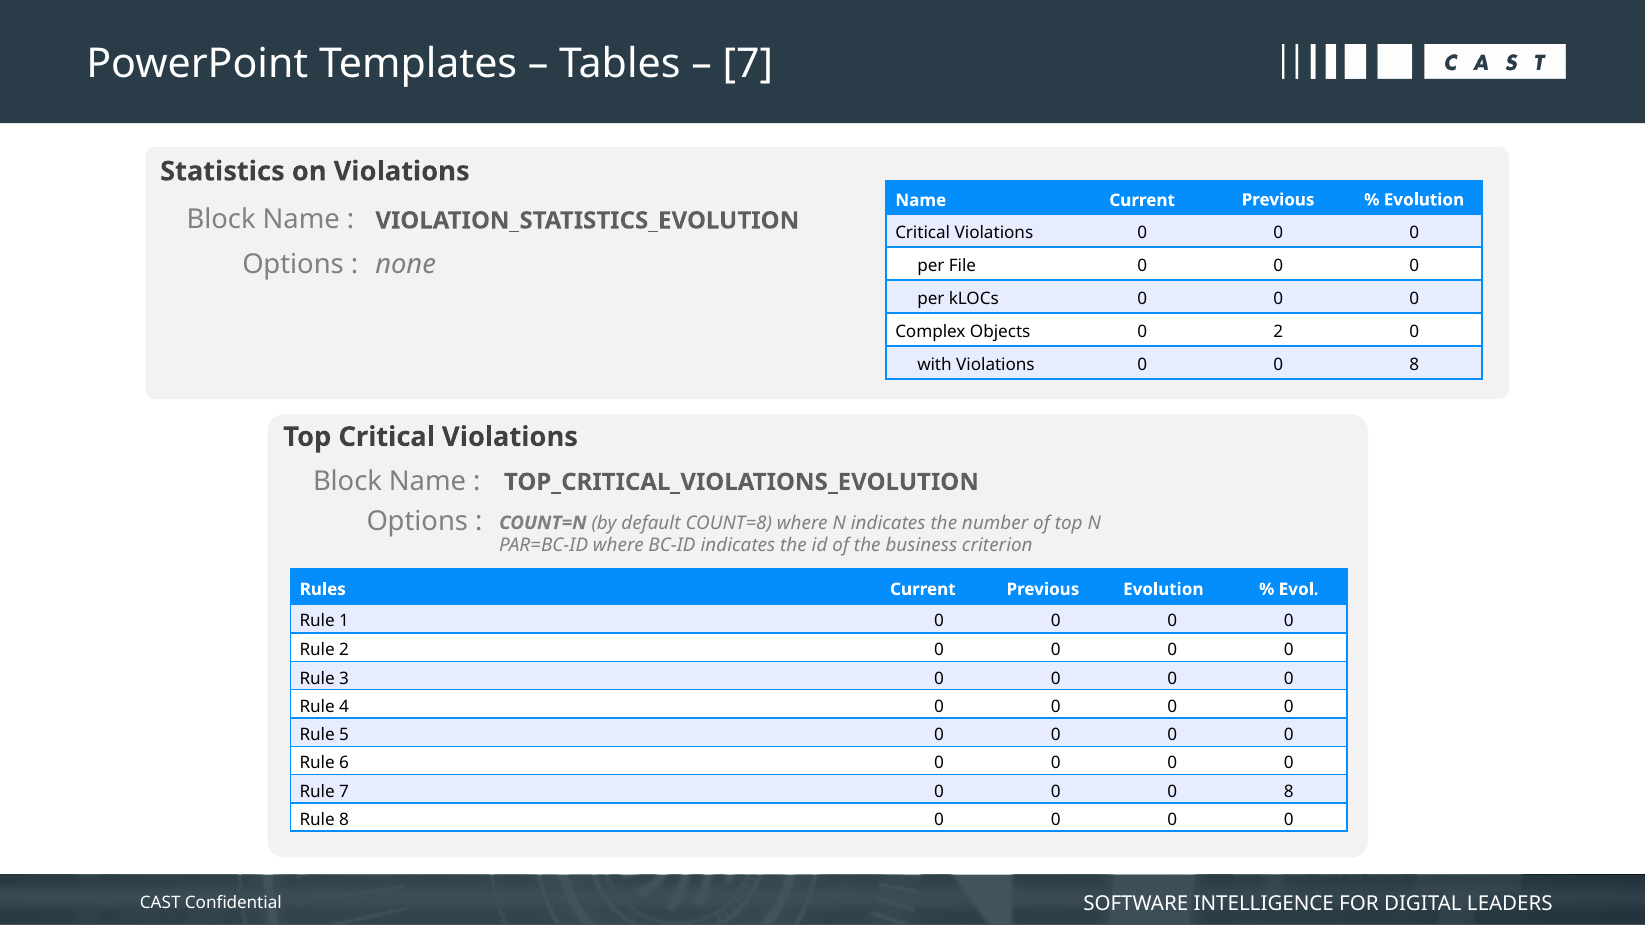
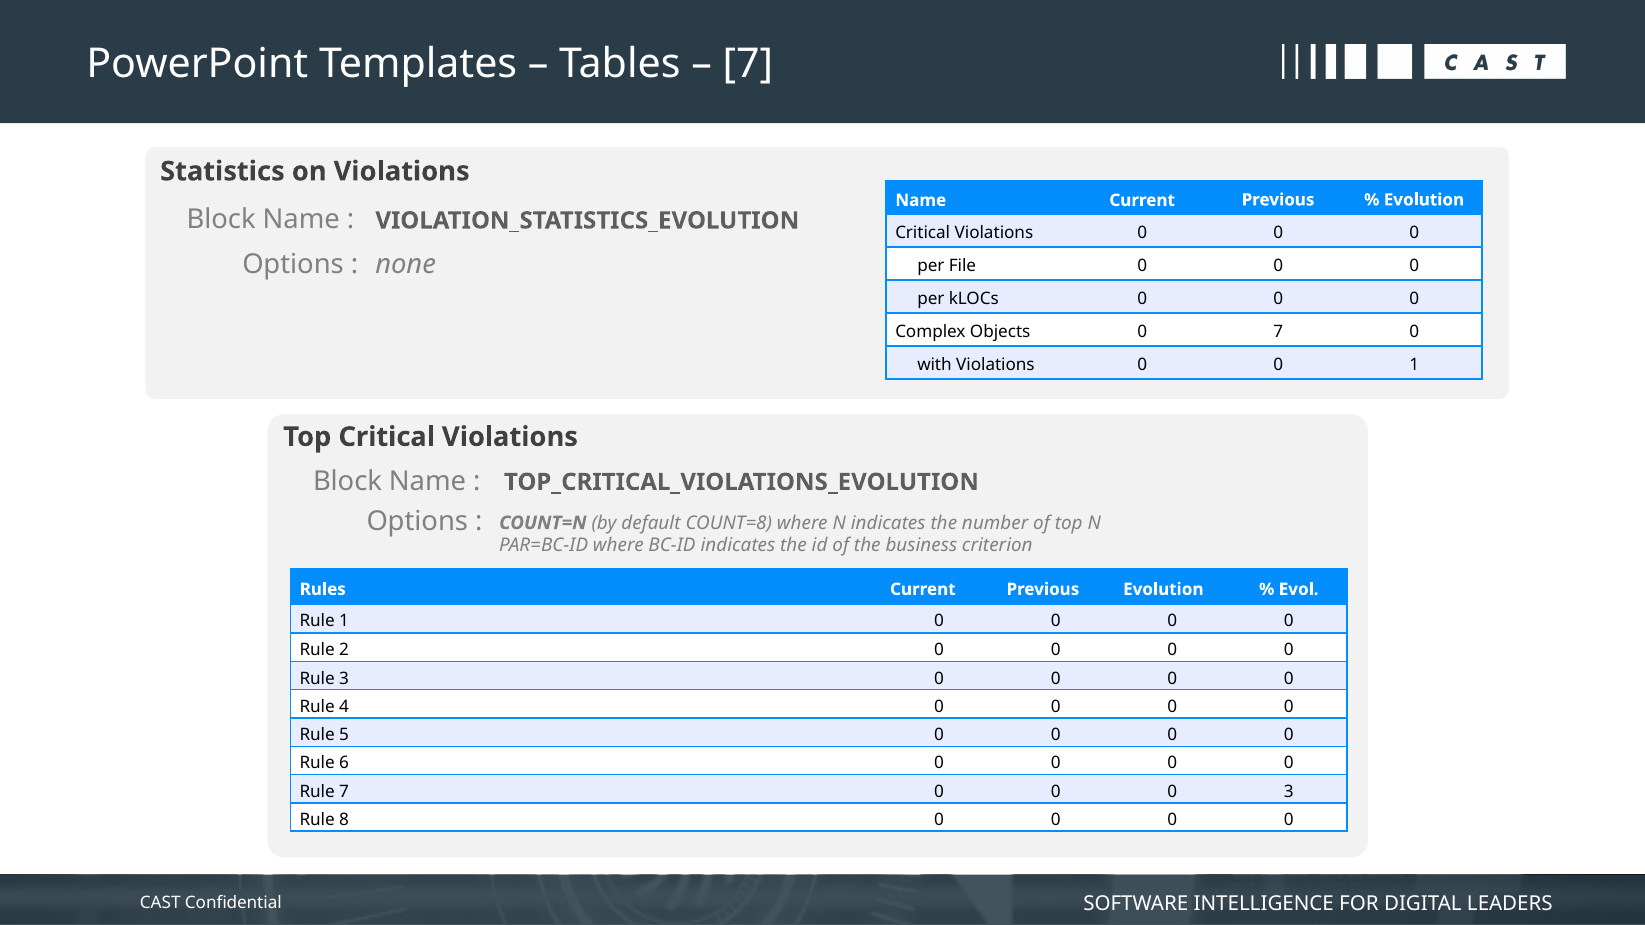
0 2: 2 -> 7
Violations 0 0 8: 8 -> 1
0 0 0 8: 8 -> 3
